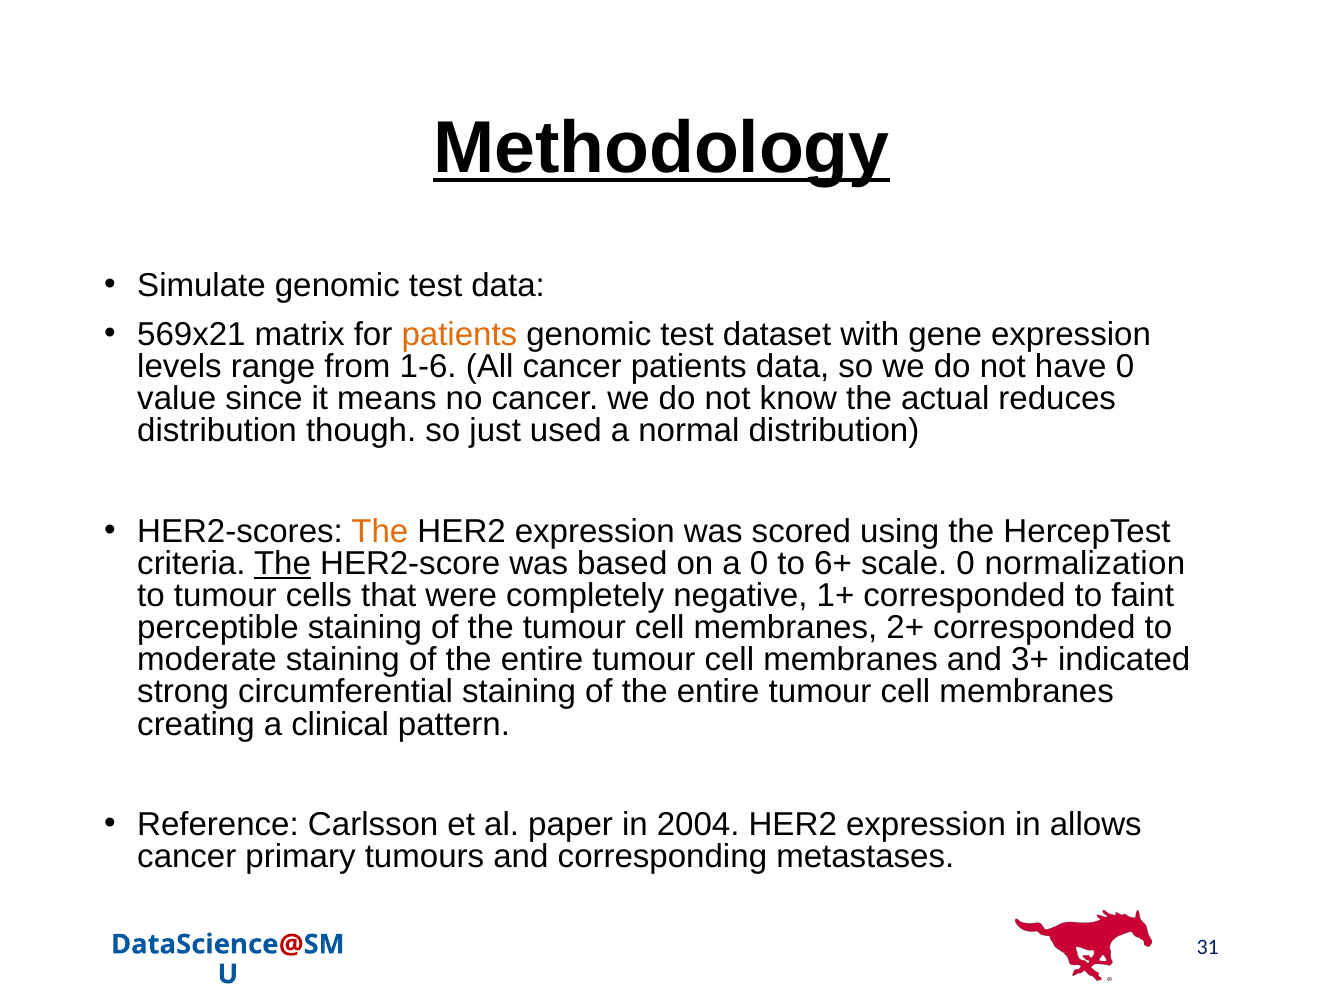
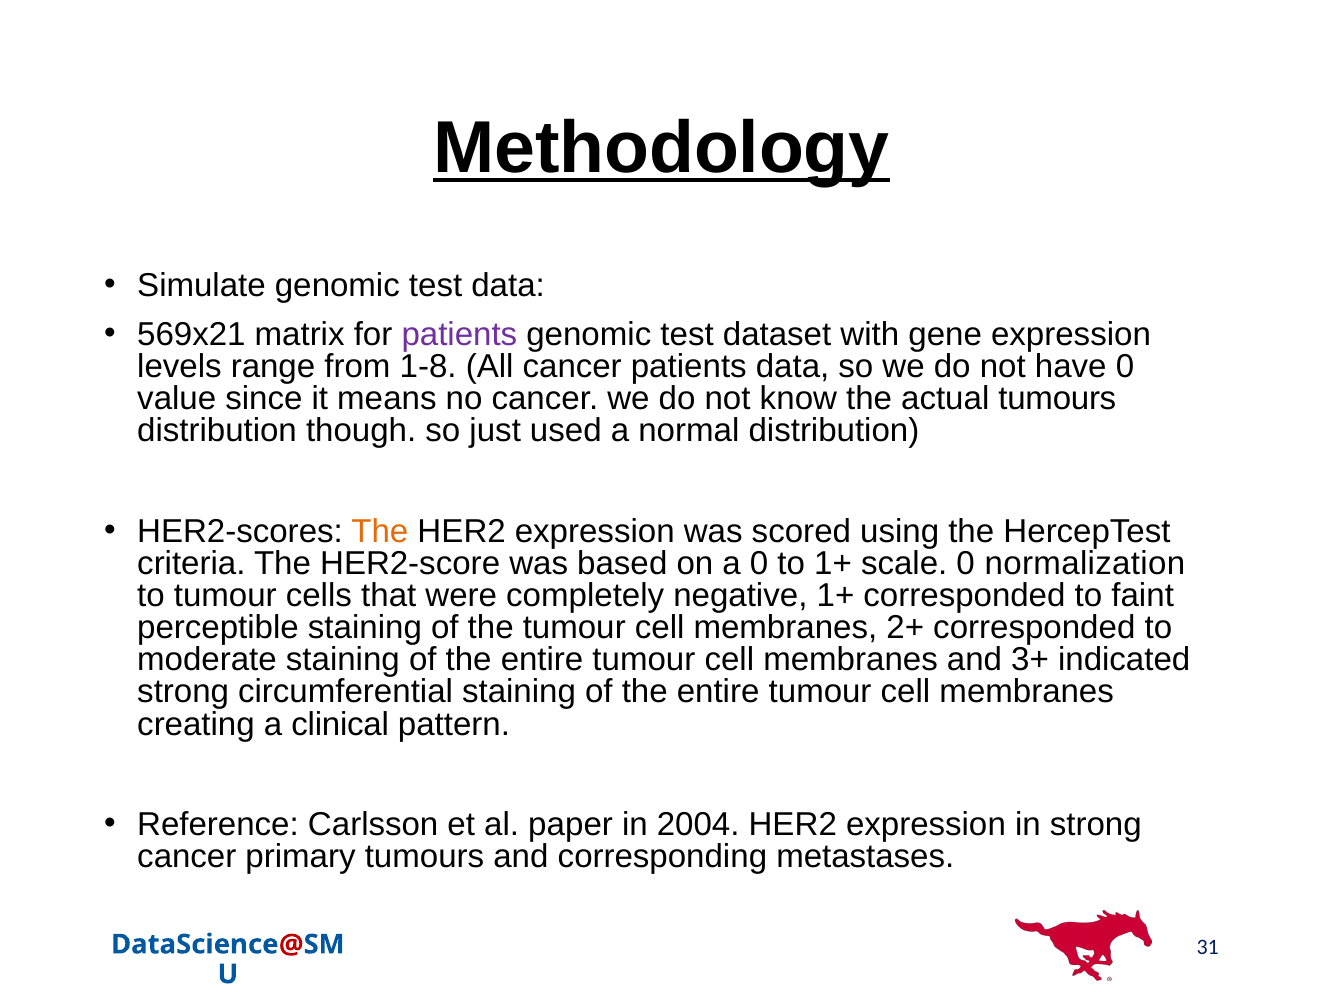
patients at (459, 334) colour: orange -> purple
1-6: 1-6 -> 1-8
actual reduces: reduces -> tumours
The at (282, 564) underline: present -> none
to 6+: 6+ -> 1+
in allows: allows -> strong
